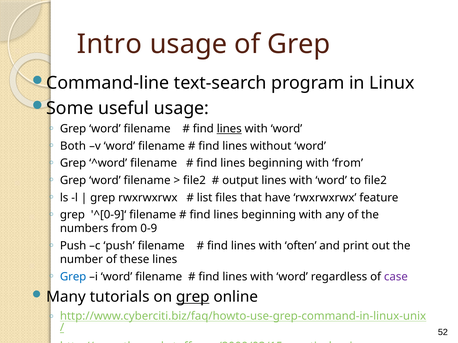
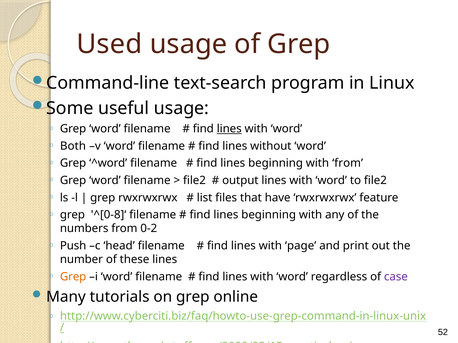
Intro: Intro -> Used
^[0-9]‘: ^[0-9]‘ -> ^[0-8]‘
0-9: 0-9 -> 0-2
c push: push -> head
often: often -> page
Grep at (73, 277) colour: blue -> orange
grep at (193, 297) underline: present -> none
